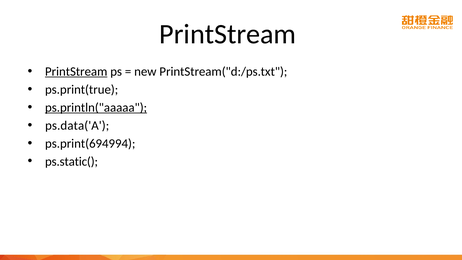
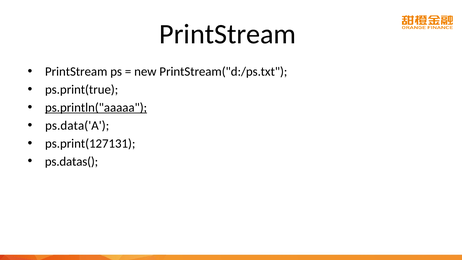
PrintStream at (76, 72) underline: present -> none
ps.print(694994: ps.print(694994 -> ps.print(127131
ps.static(: ps.static( -> ps.datas(
